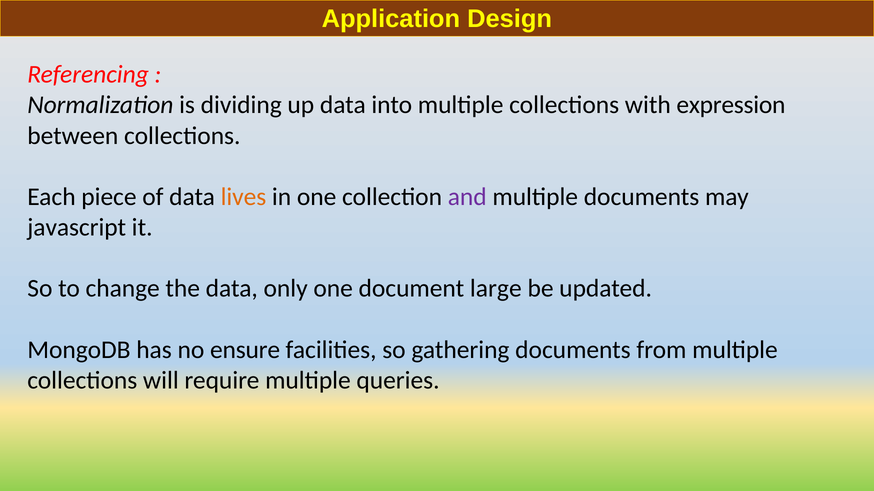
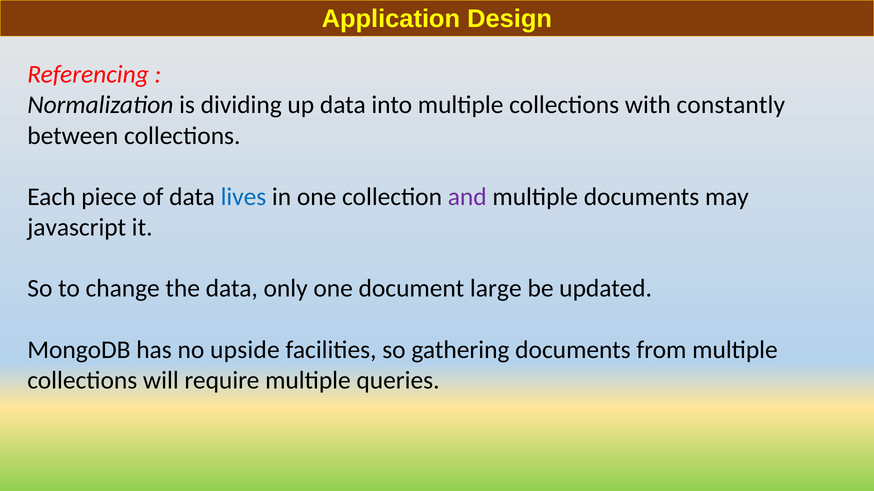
expression: expression -> constantly
lives colour: orange -> blue
ensure: ensure -> upside
